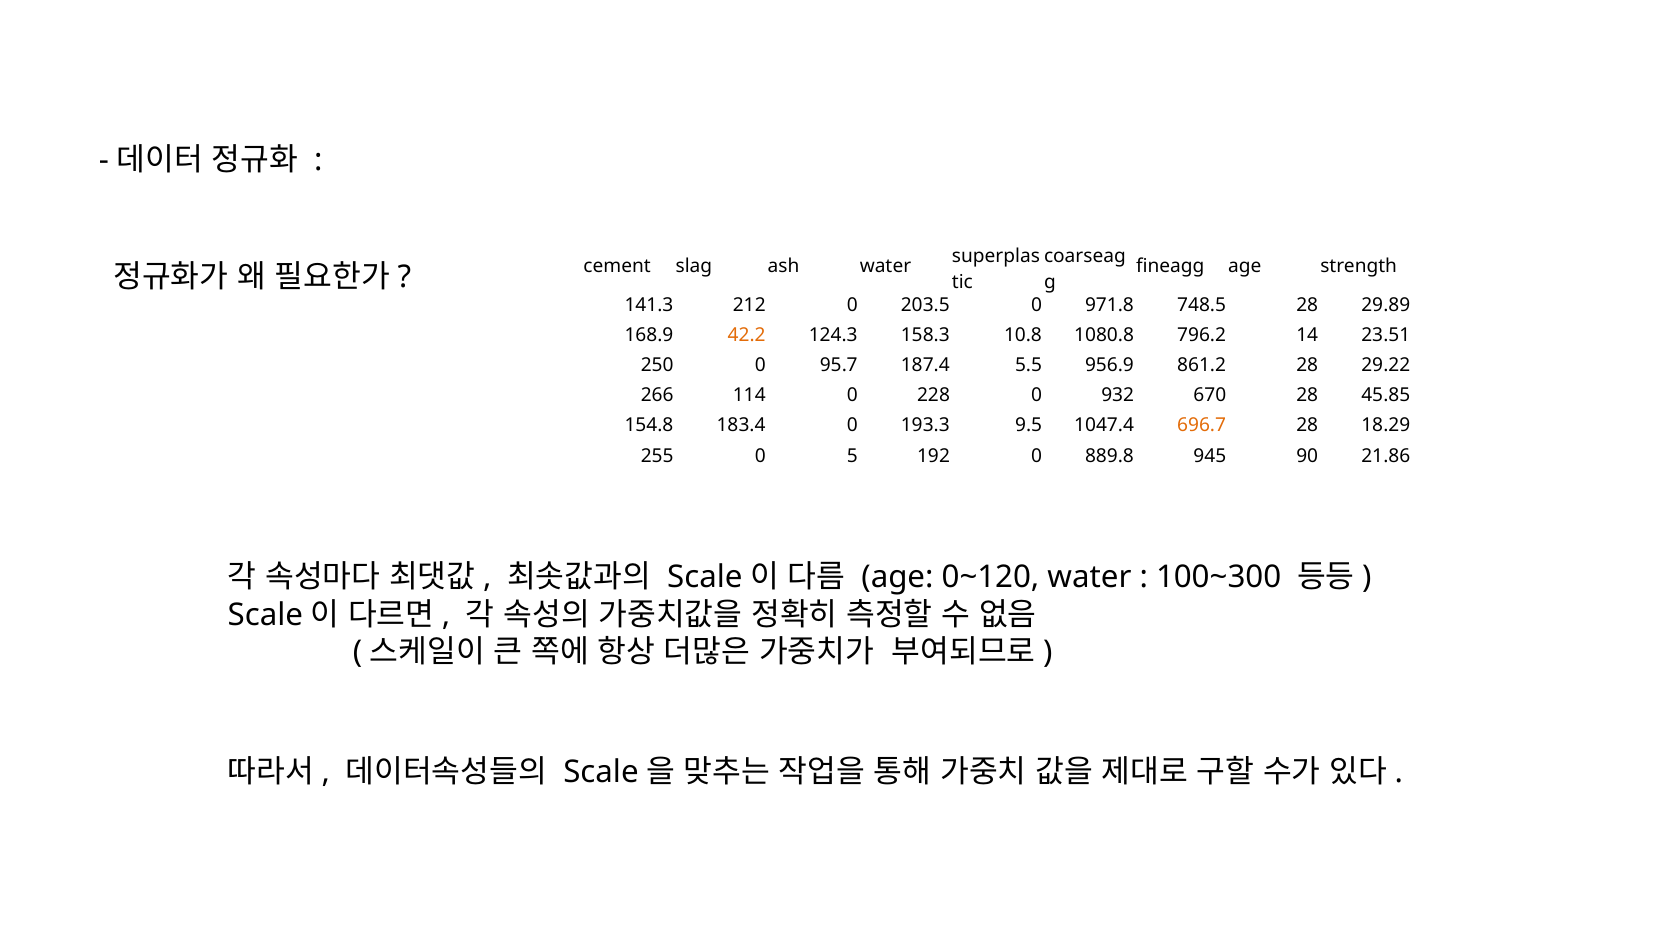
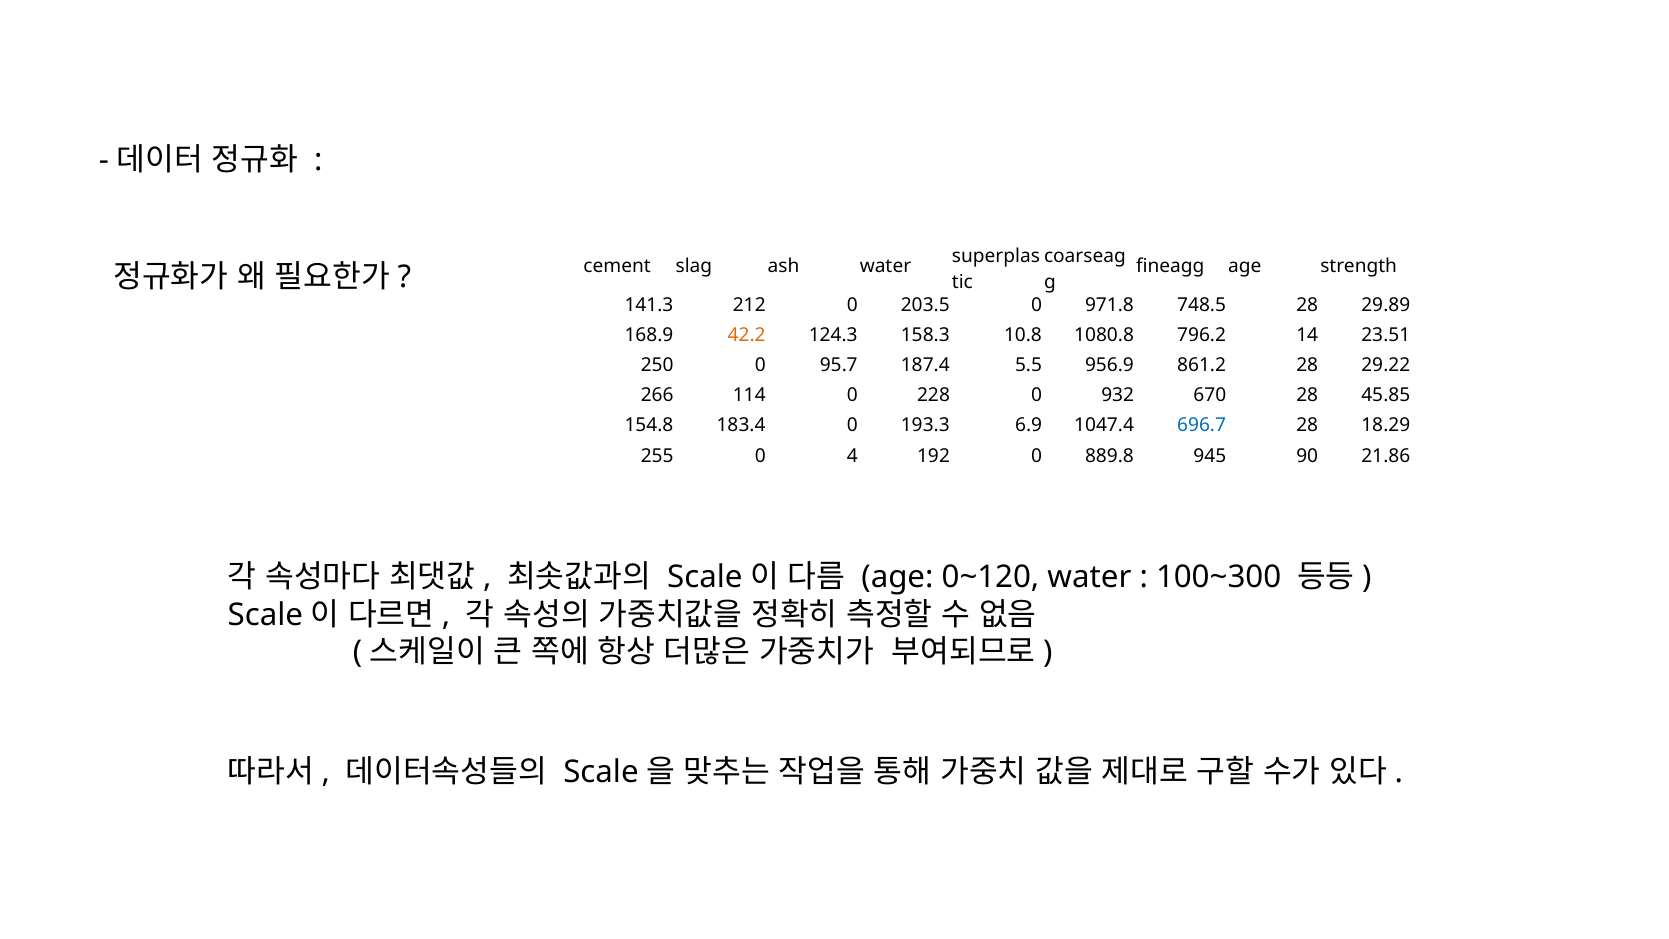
9.5: 9.5 -> 6.9
696.7 colour: orange -> blue
5: 5 -> 4
